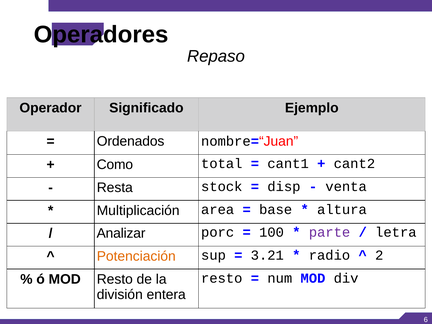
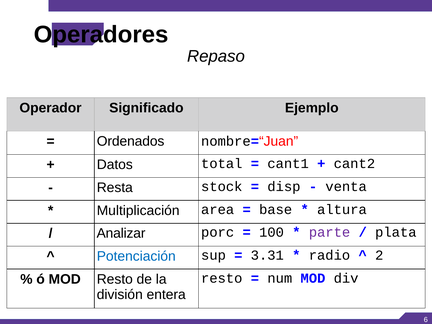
Como: Como -> Datos
letra: letra -> plata
Potenciación colour: orange -> blue
3.21: 3.21 -> 3.31
